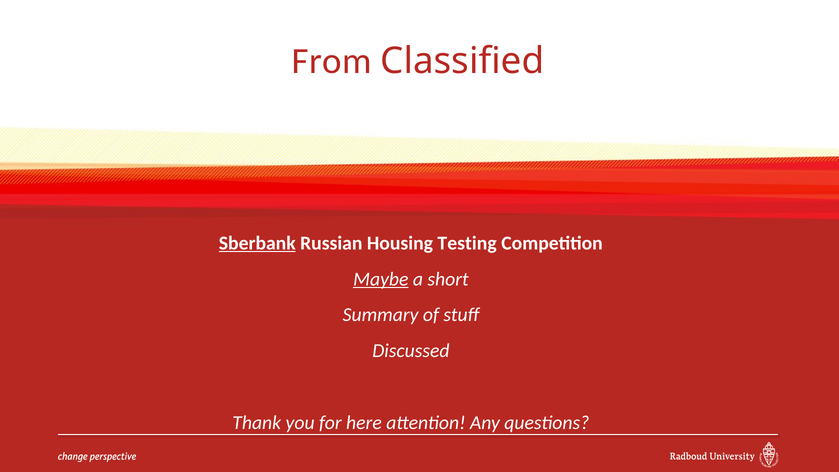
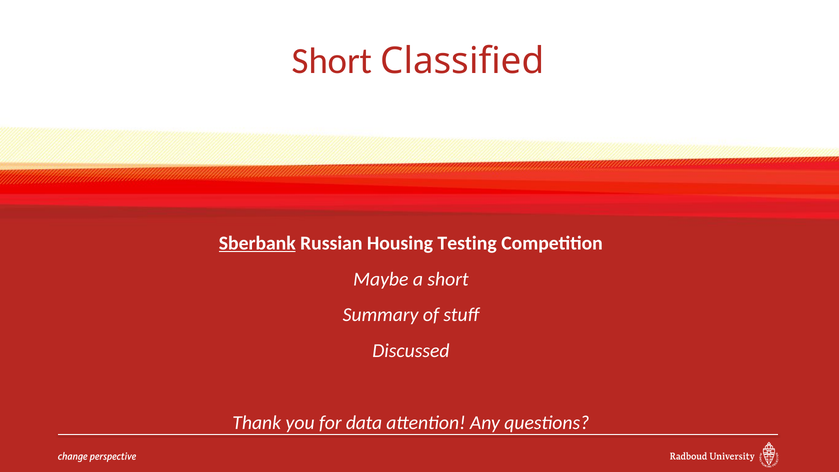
From at (332, 61): From -> Short
Maybe underline: present -> none
here: here -> data
